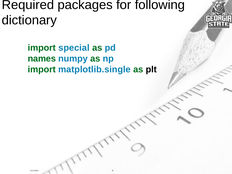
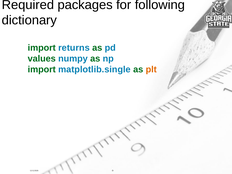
special: special -> returns
names: names -> values
plt colour: black -> orange
